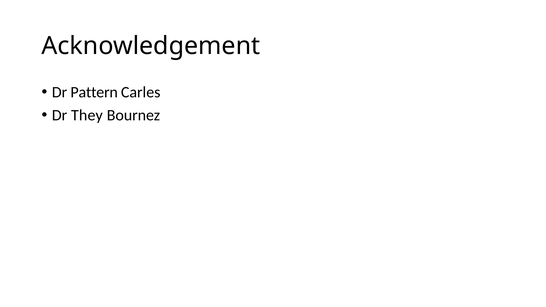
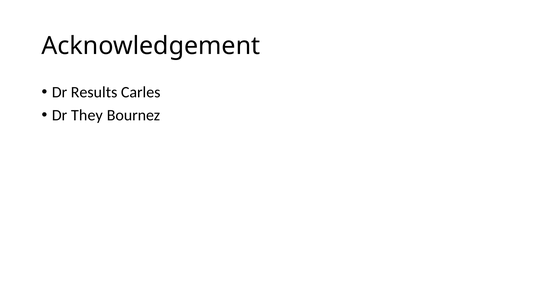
Pattern: Pattern -> Results
